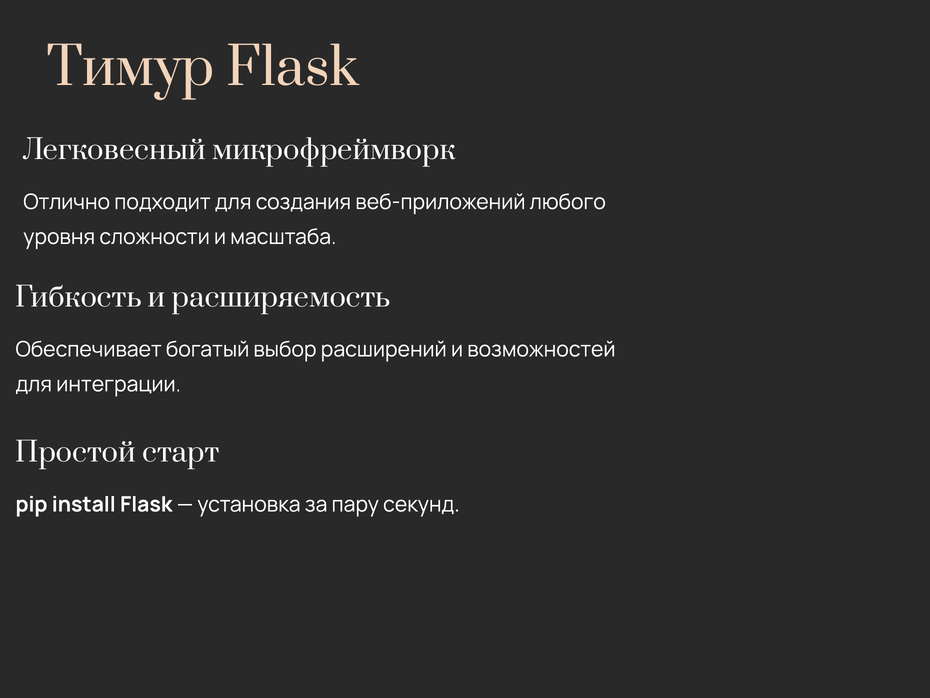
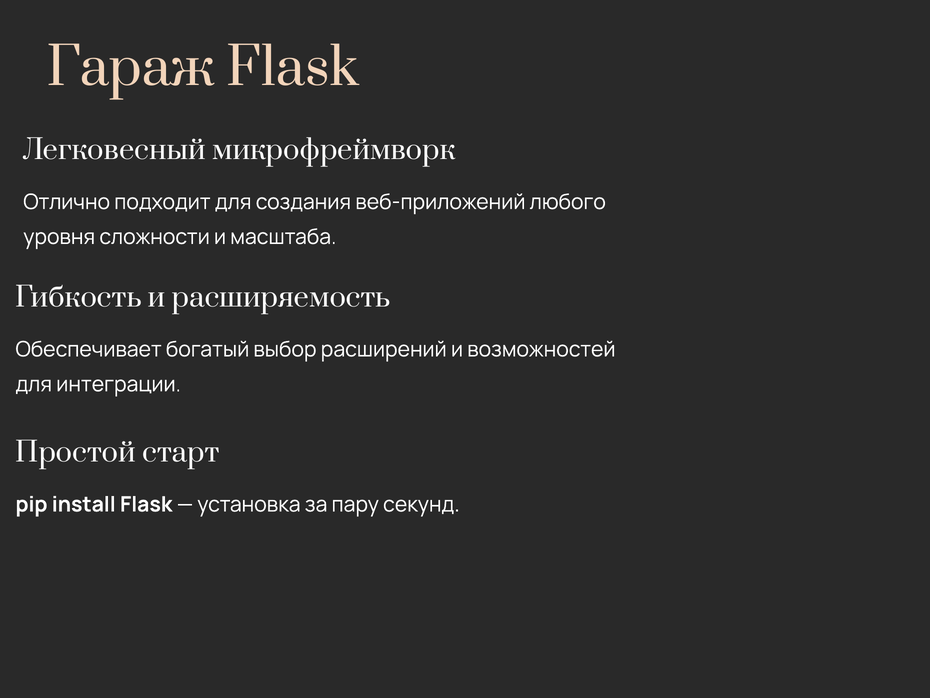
Тимур: Тимур -> Гараж
